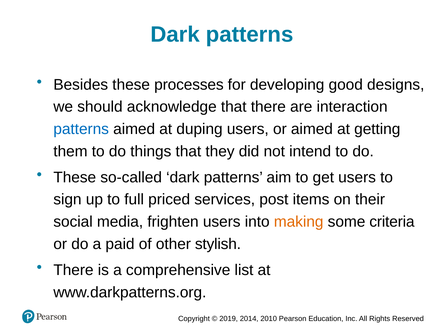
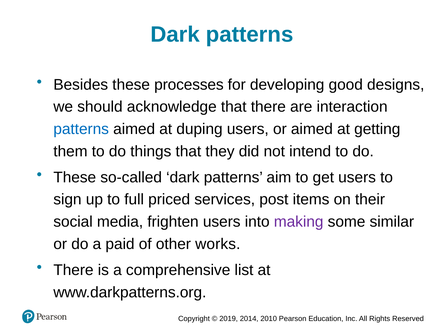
making colour: orange -> purple
criteria: criteria -> similar
stylish: stylish -> works
